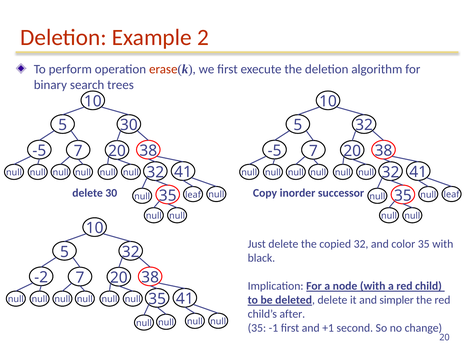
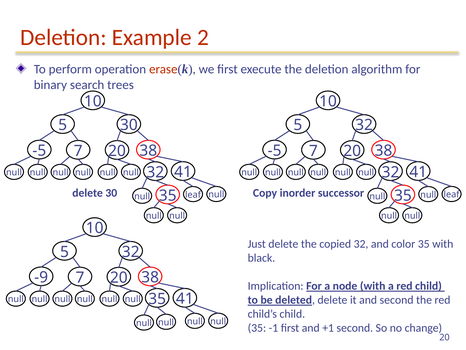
-2: -2 -> -9
and simpler: simpler -> second
child’s after: after -> child
